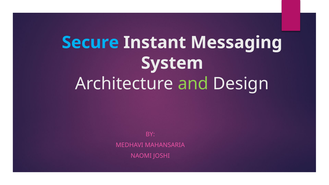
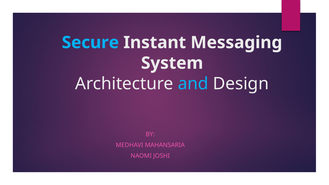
and colour: light green -> light blue
